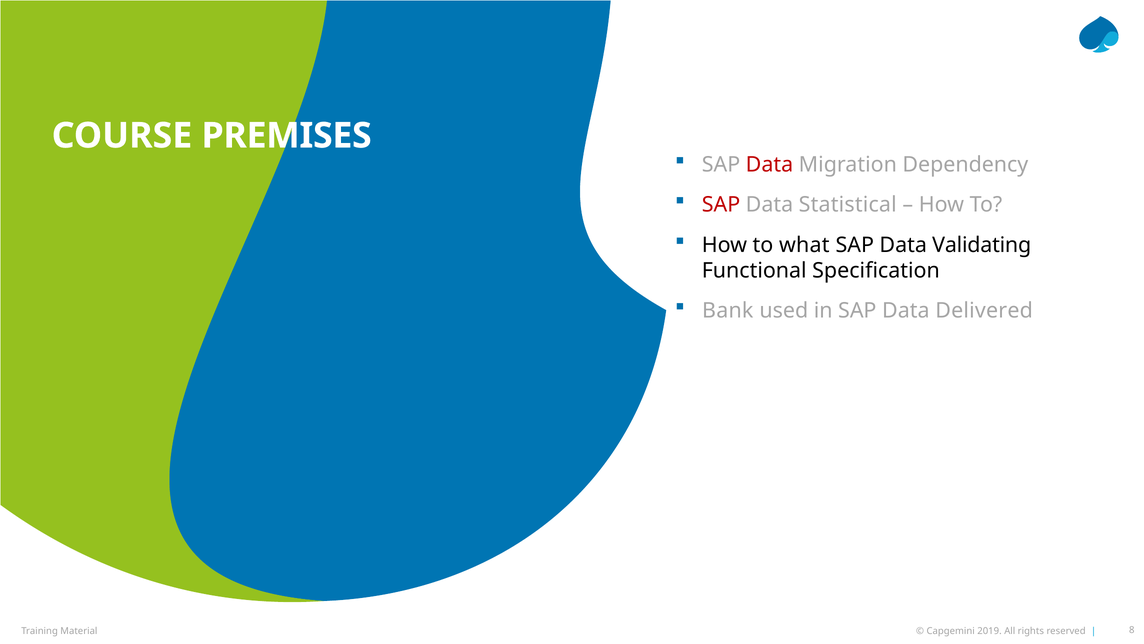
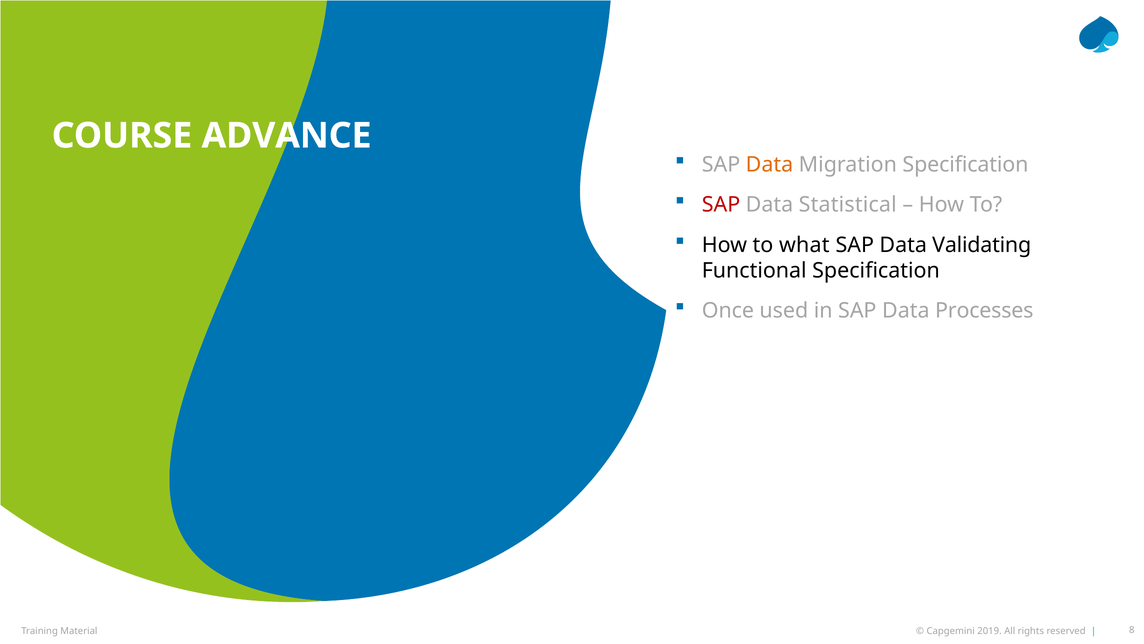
PREMISES: PREMISES -> ADVANCE
Data at (769, 165) colour: red -> orange
Migration Dependency: Dependency -> Specification
Bank: Bank -> Once
Delivered: Delivered -> Processes
